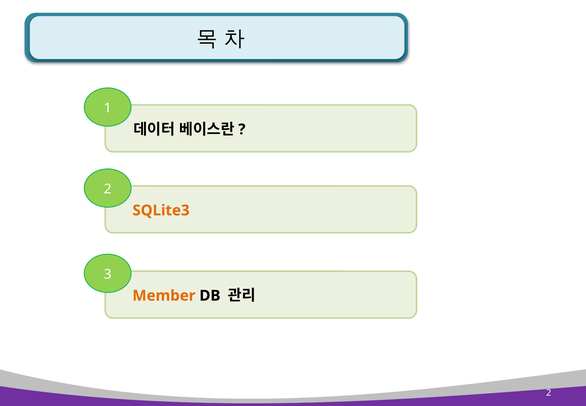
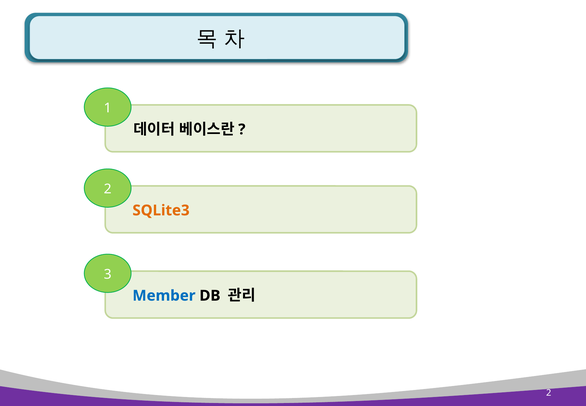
Member colour: orange -> blue
